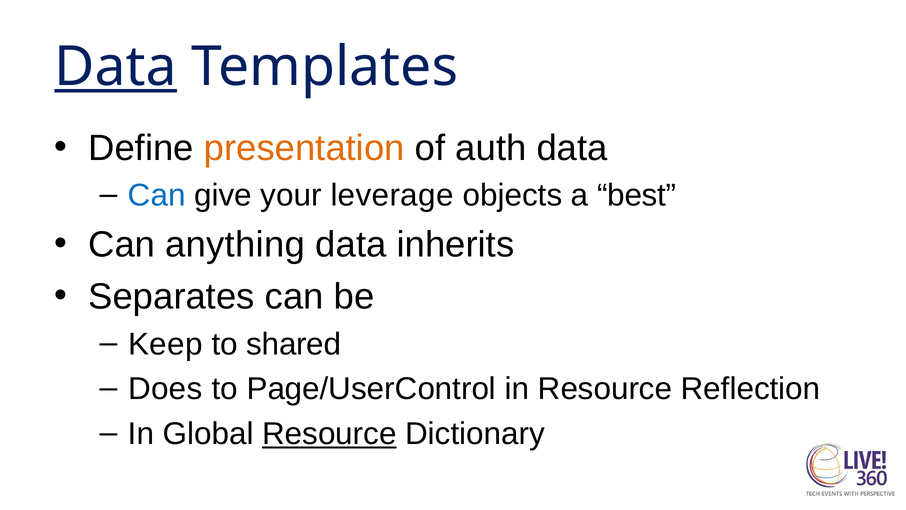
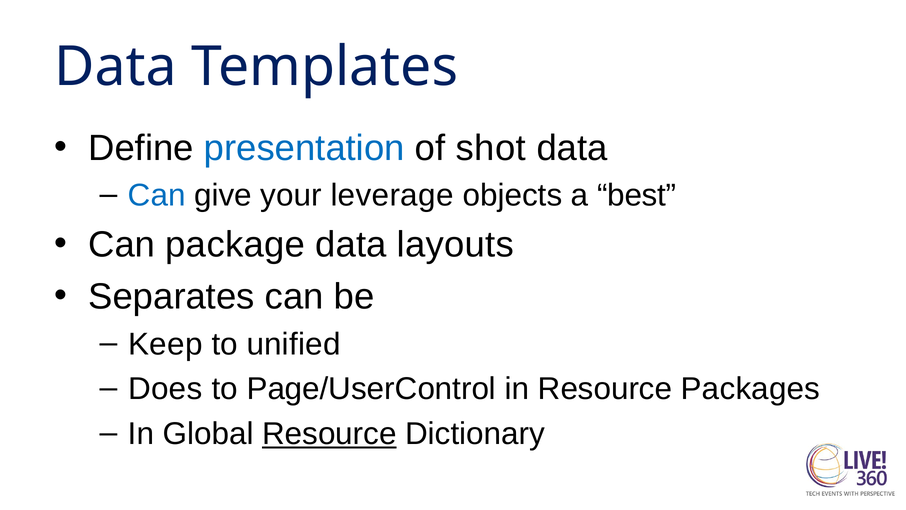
Data at (116, 67) underline: present -> none
presentation colour: orange -> blue
auth: auth -> shot
anything: anything -> package
inherits: inherits -> layouts
shared: shared -> unified
Reflection: Reflection -> Packages
